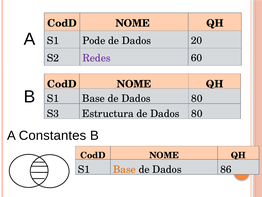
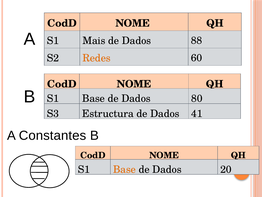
Pode: Pode -> Mais
20: 20 -> 88
Redes colour: purple -> orange
Estructura de Dados 80: 80 -> 41
86: 86 -> 20
